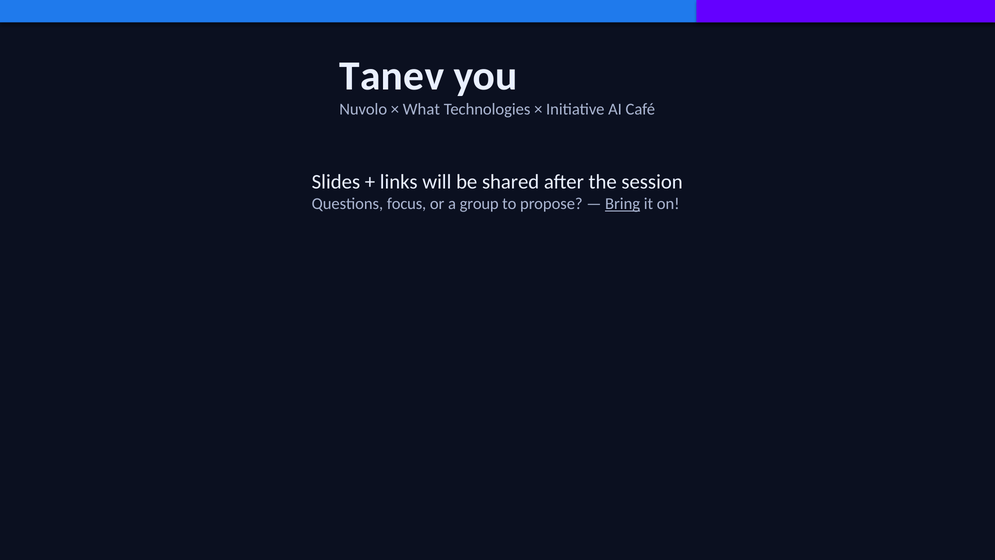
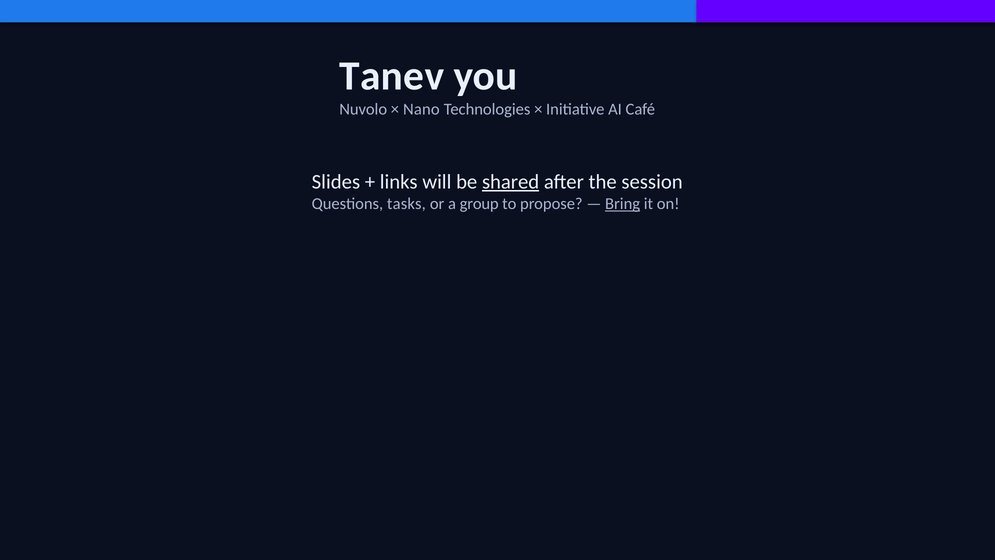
What: What -> Nano
shared underline: none -> present
focus: focus -> tasks
